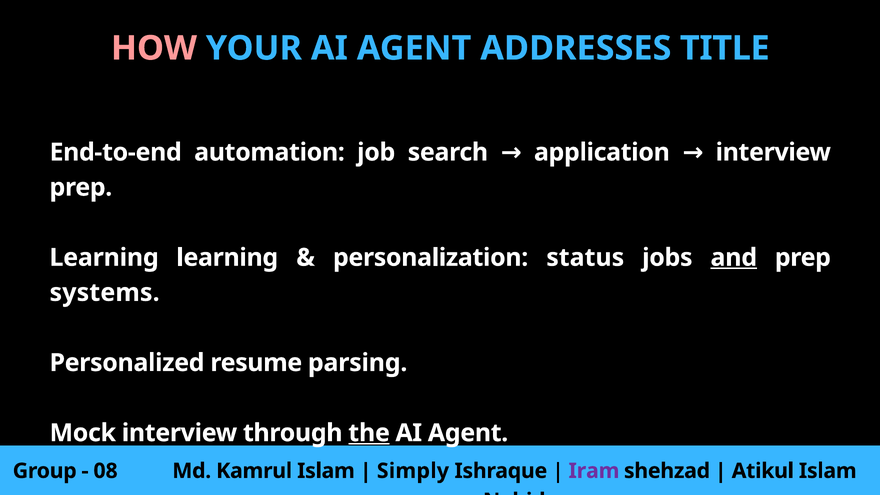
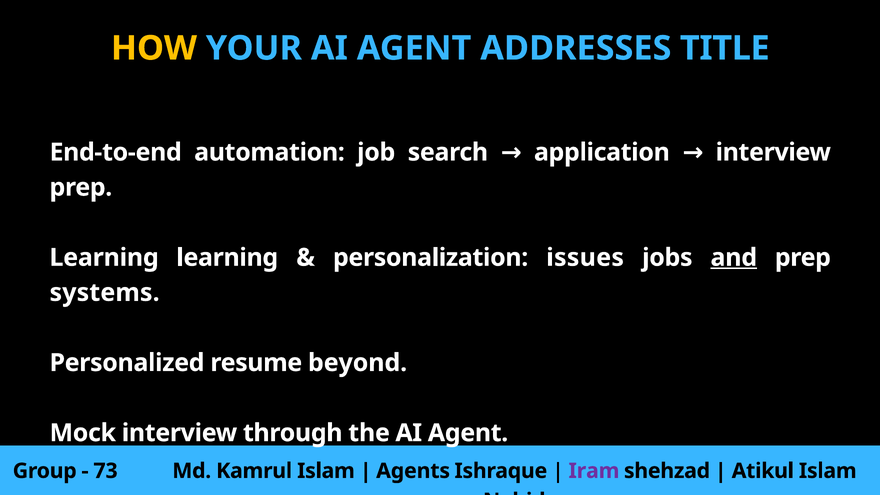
HOW colour: pink -> yellow
status: status -> issues
parsing: parsing -> beyond
the underline: present -> none
08: 08 -> 73
Simply: Simply -> Agents
